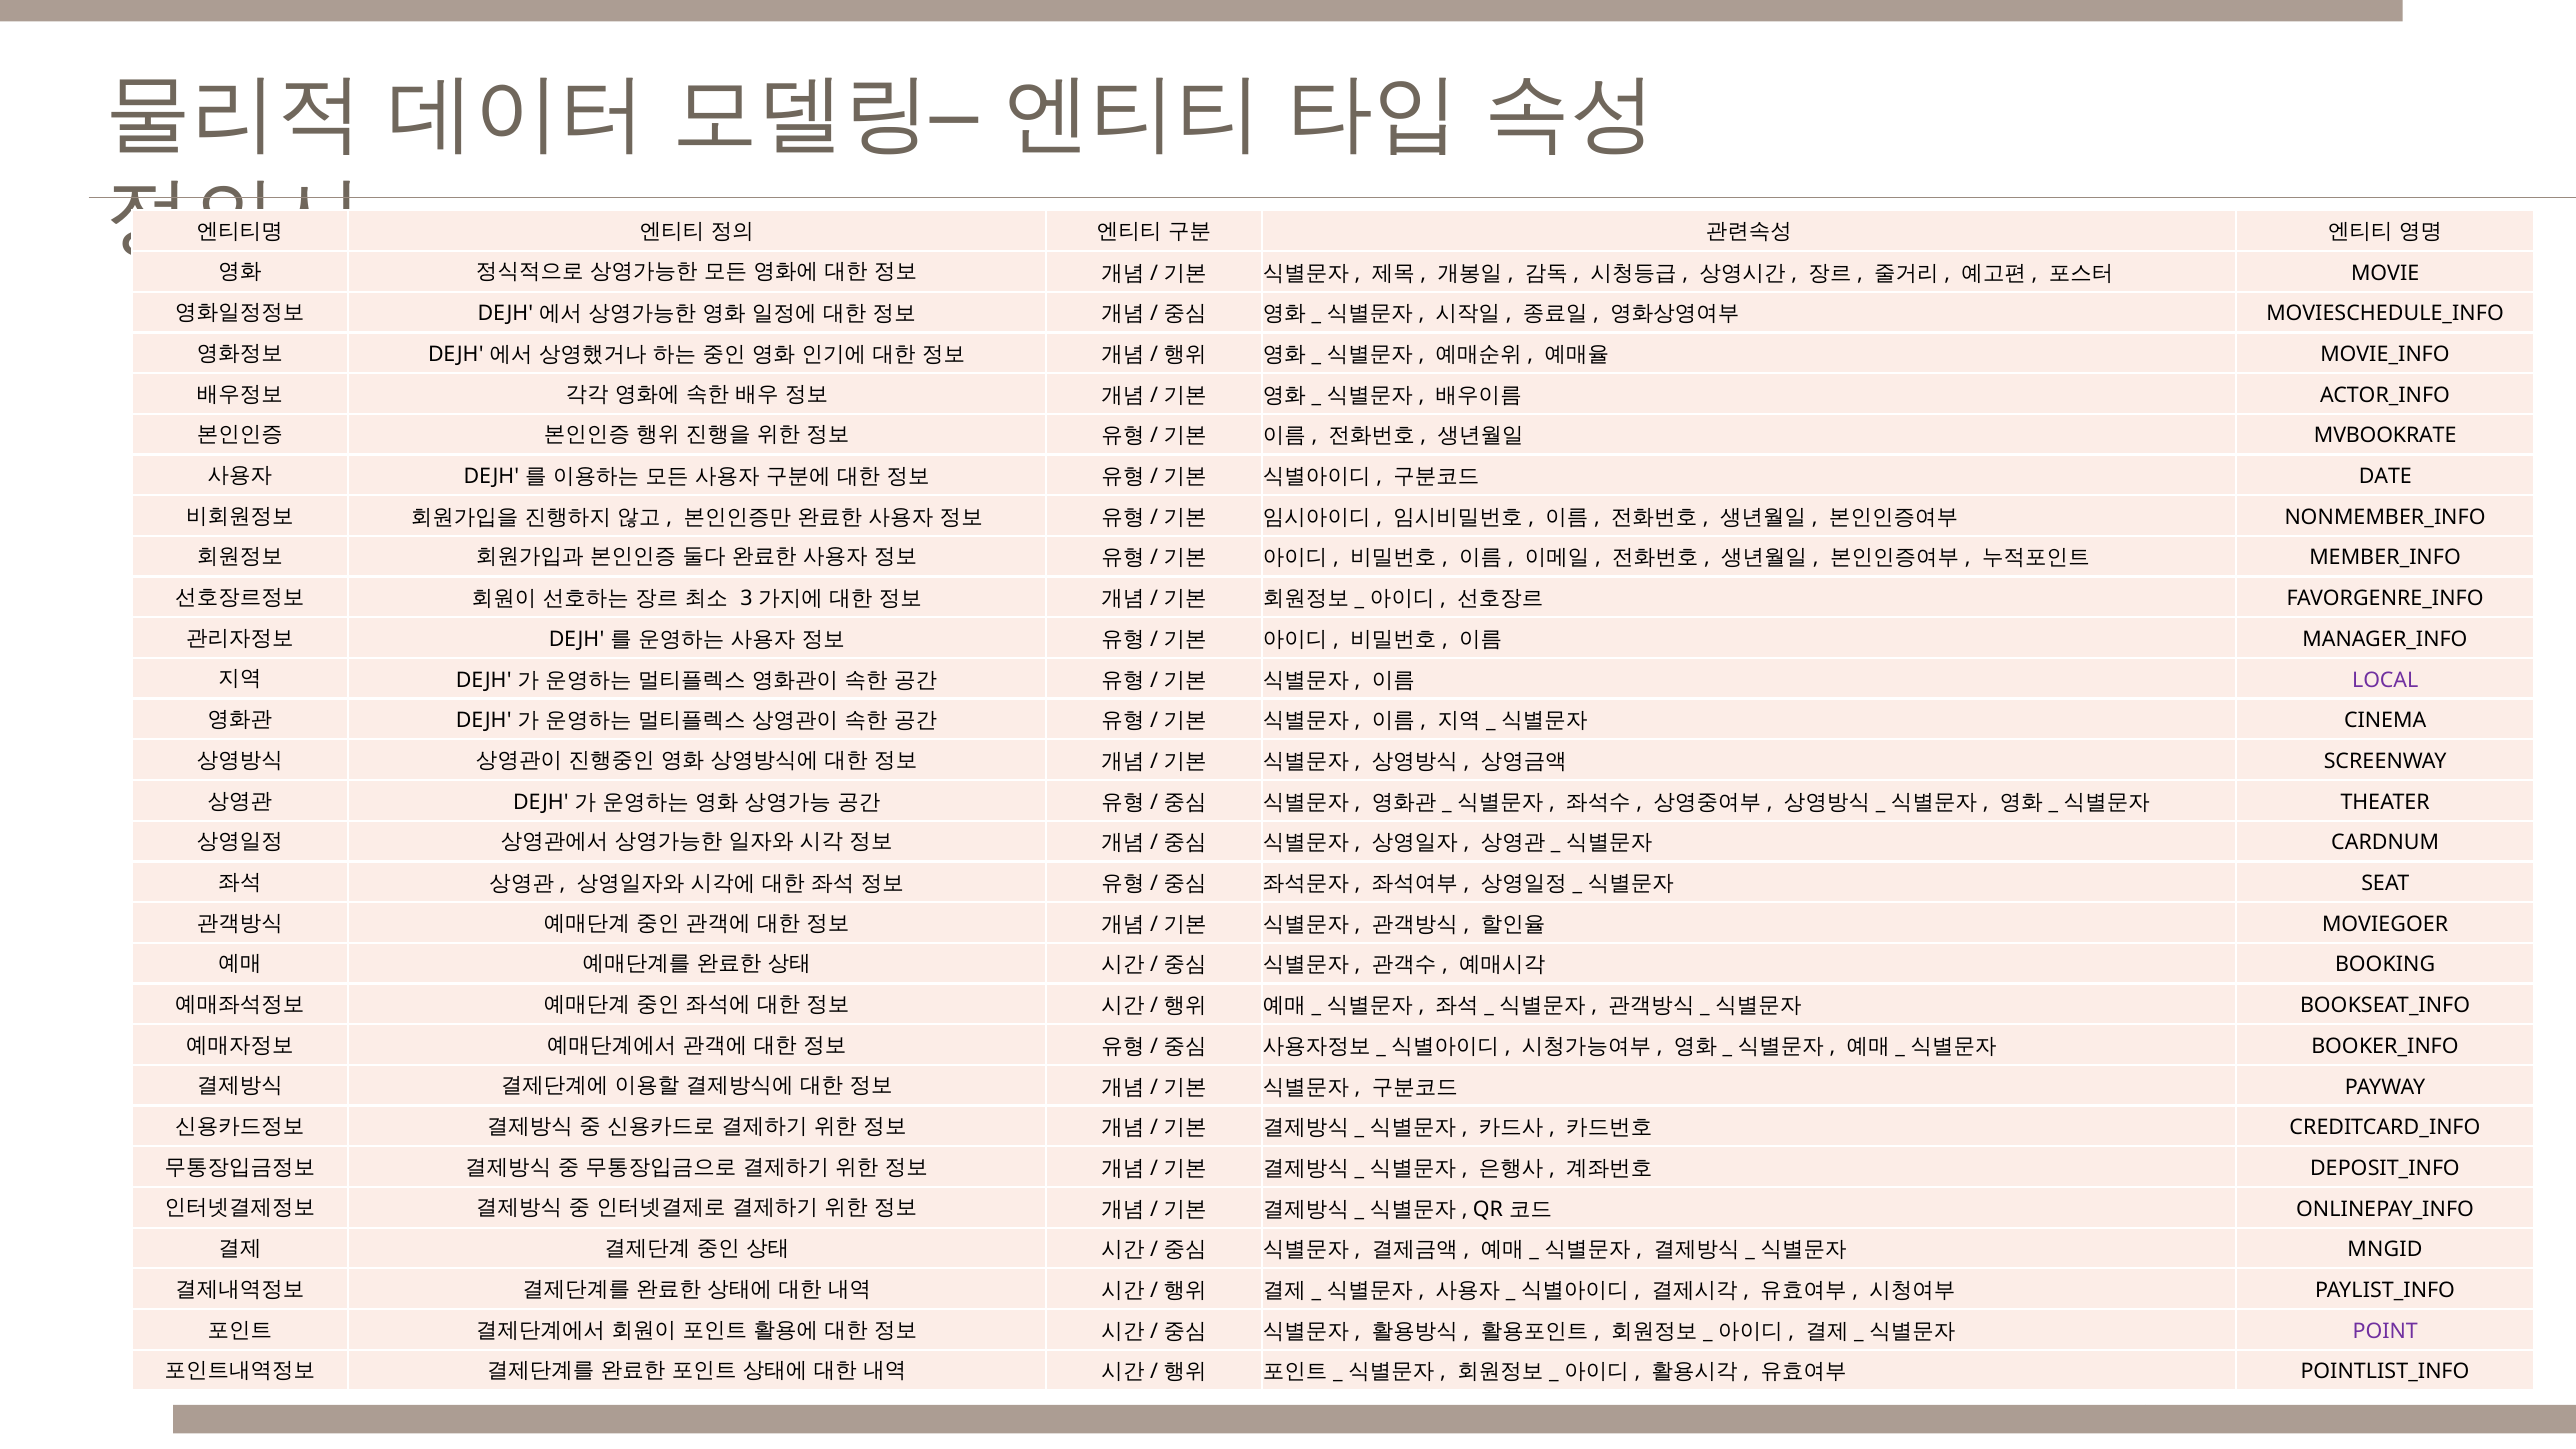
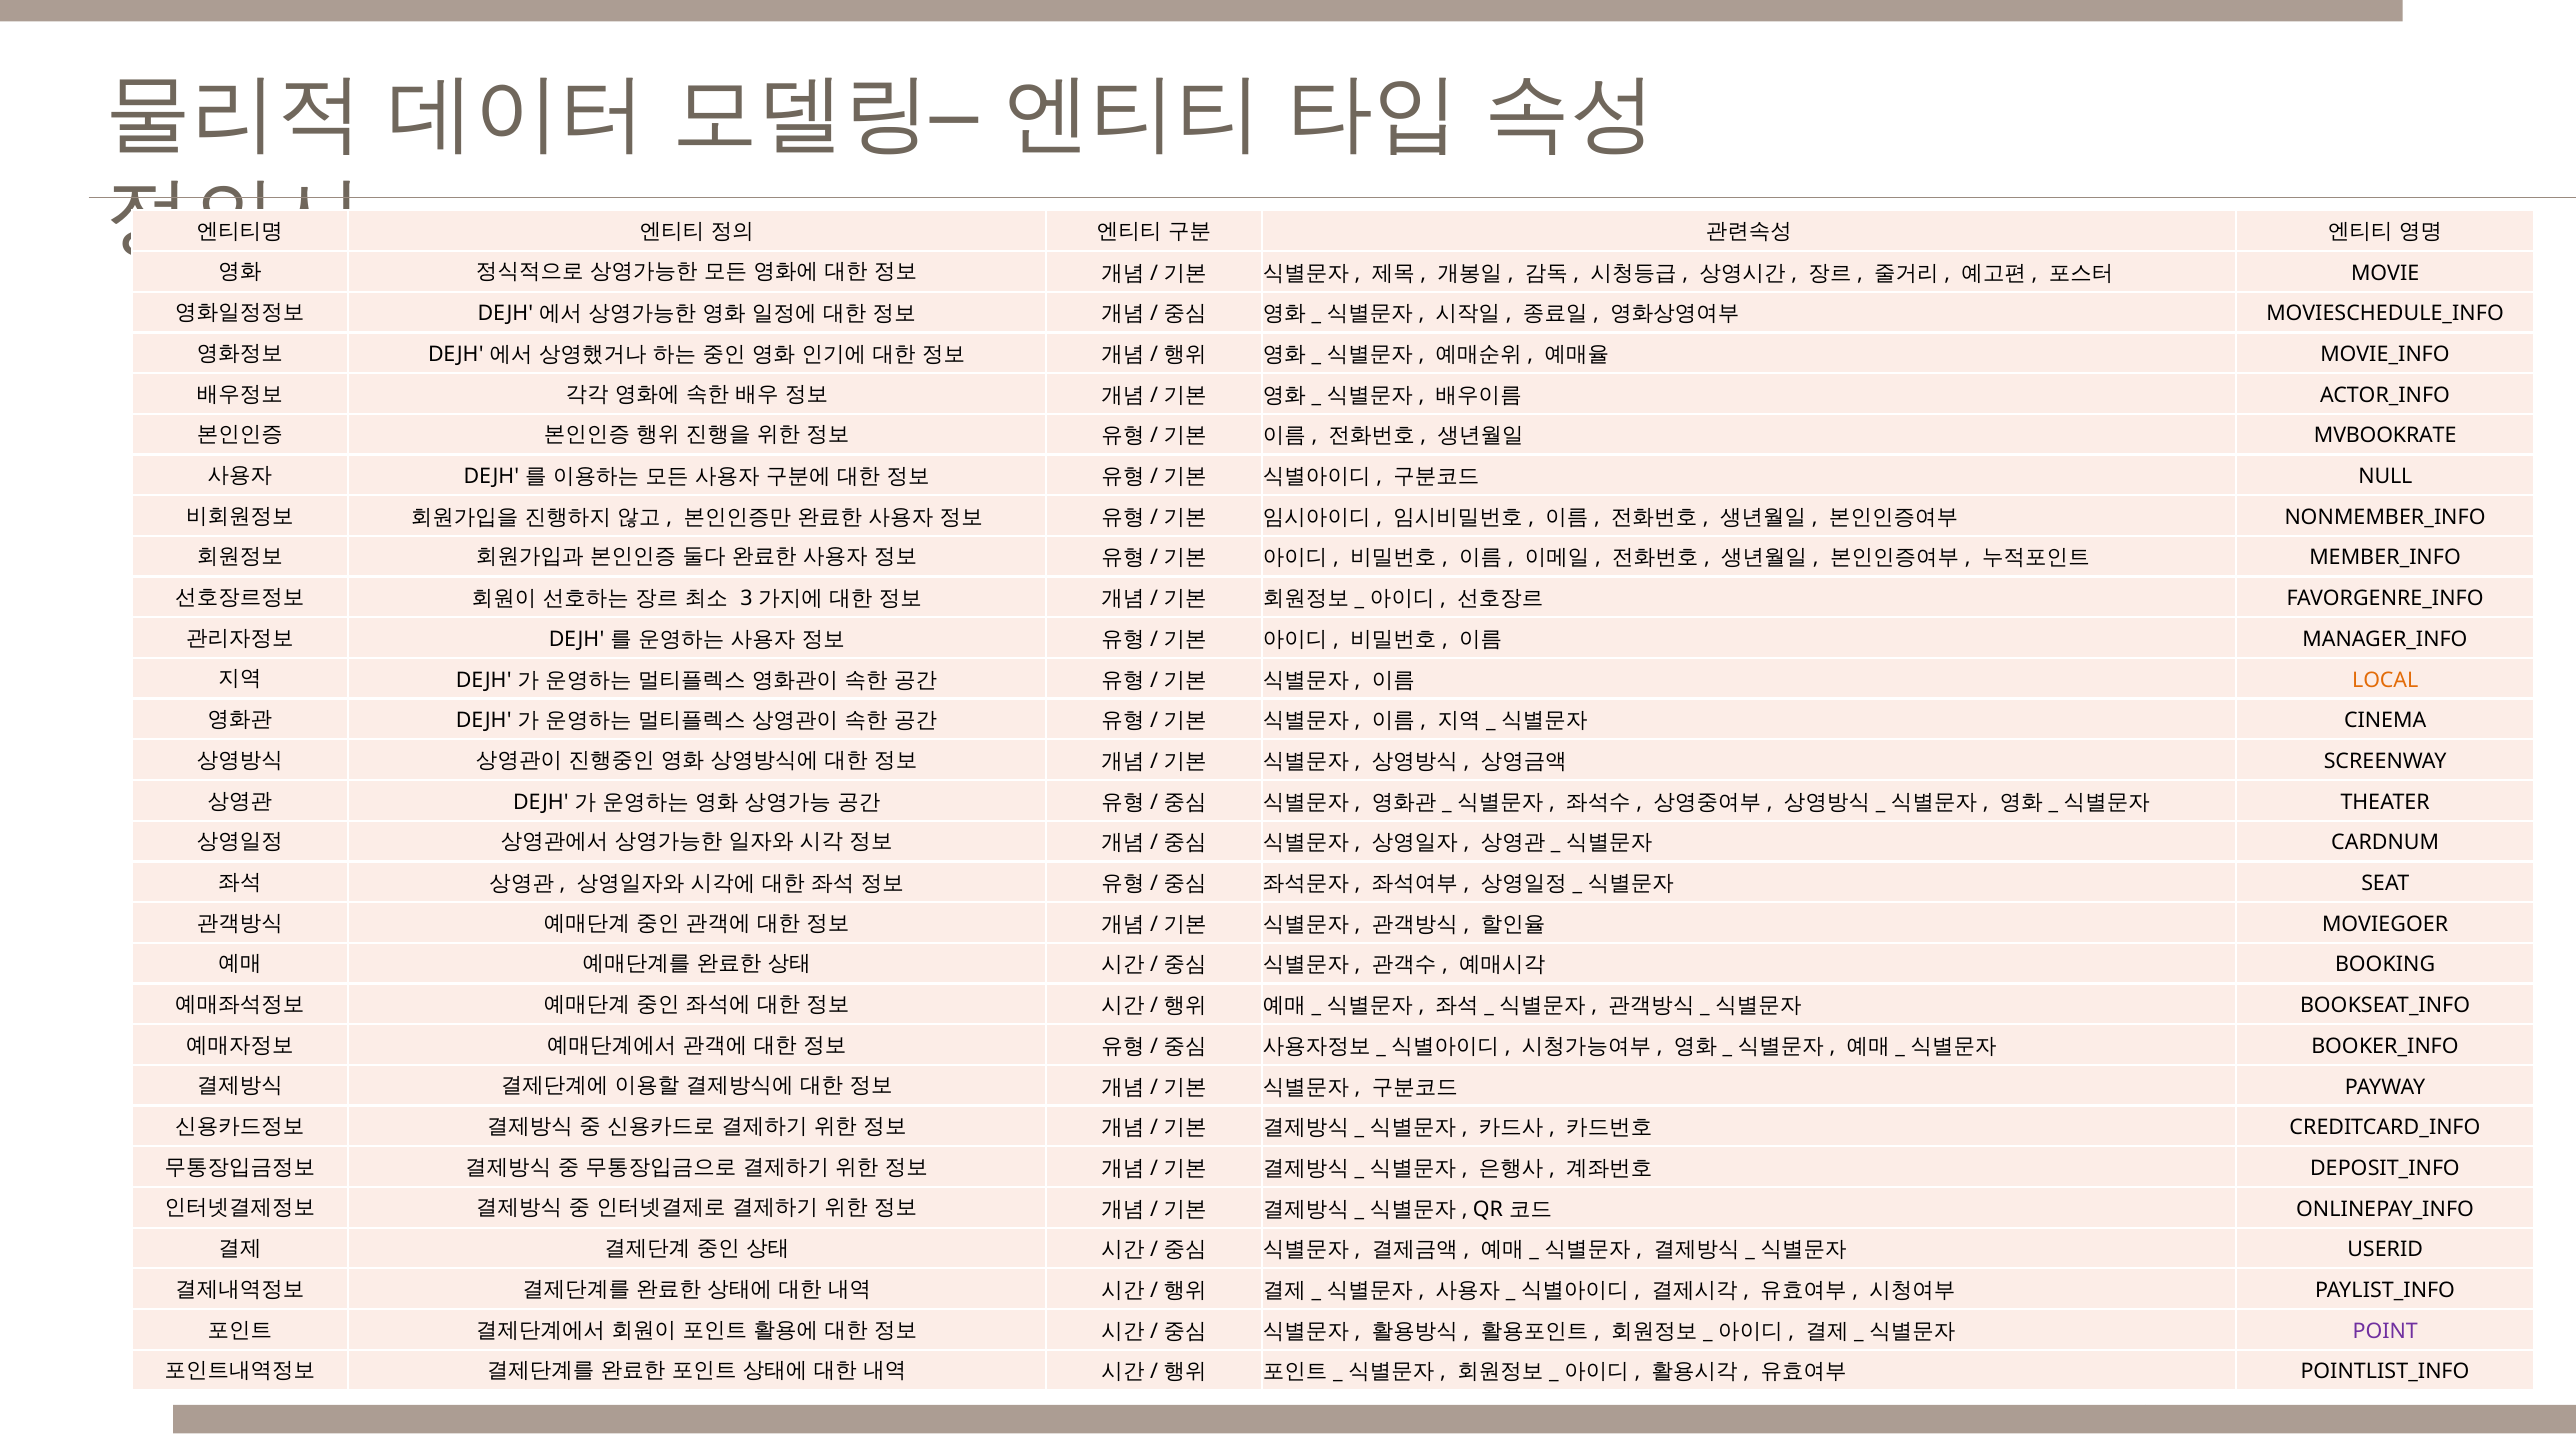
DATE: DATE -> NULL
LOCAL colour: purple -> orange
MNGID: MNGID -> USERID
